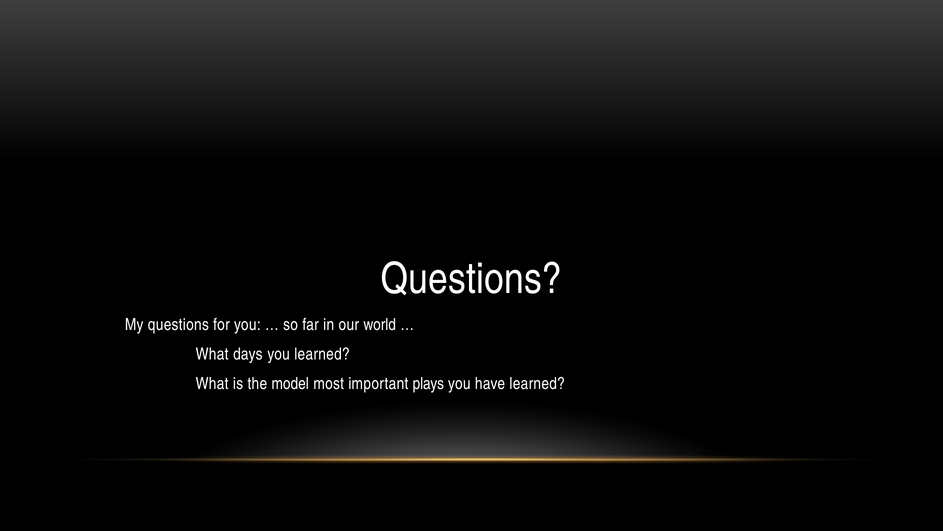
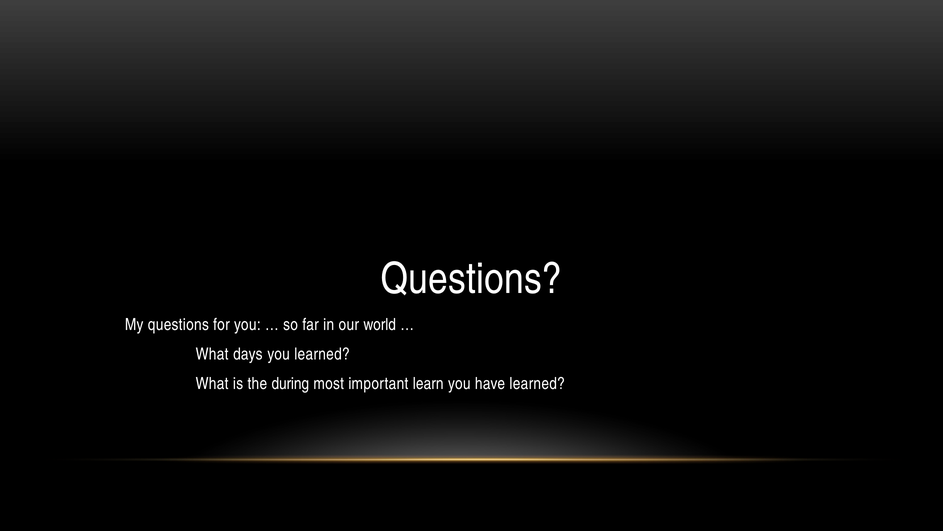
model: model -> during
plays: plays -> learn
